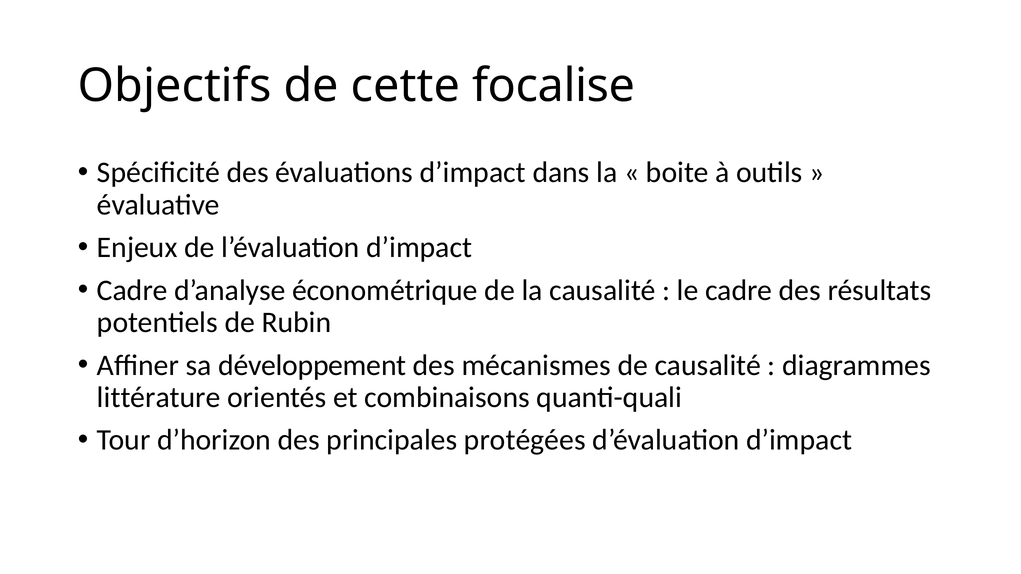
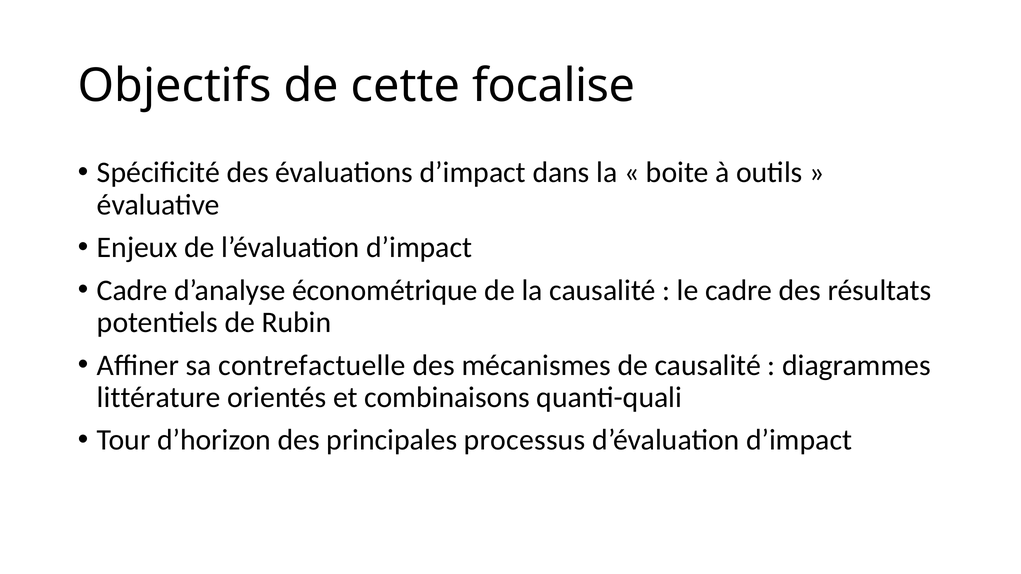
développement: développement -> contrefactuelle
protégées: protégées -> processus
